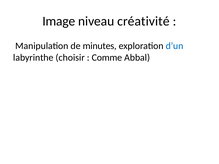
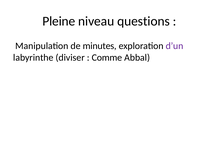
Image: Image -> Pleine
créativité: créativité -> questions
d’un colour: blue -> purple
choisir: choisir -> diviser
